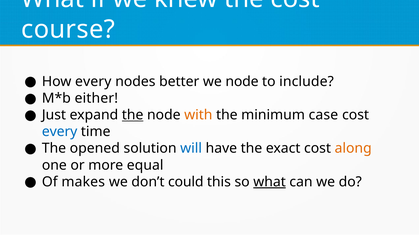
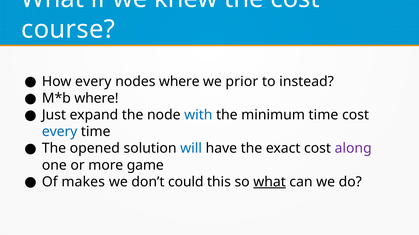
nodes better: better -> where
we node: node -> prior
include: include -> instead
either at (96, 99): either -> where
the at (133, 115) underline: present -> none
with colour: orange -> blue
minimum case: case -> time
along colour: orange -> purple
equal: equal -> game
